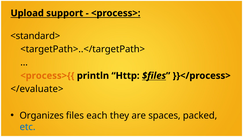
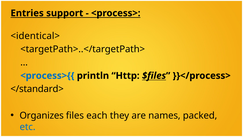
Upload: Upload -> Entries
<standard>: <standard> -> <identical>
<process>{{ colour: orange -> blue
</evaluate>: </evaluate> -> </standard>
spaces: spaces -> names
